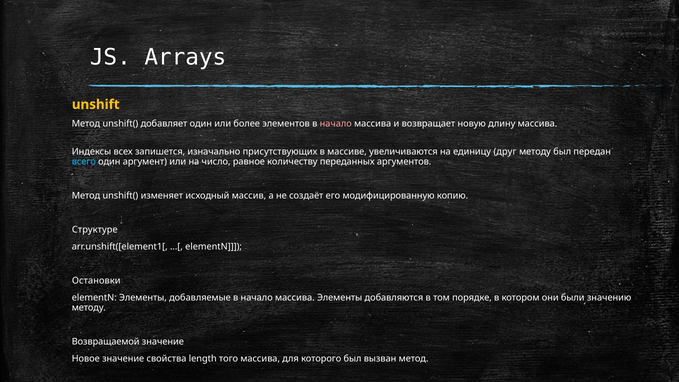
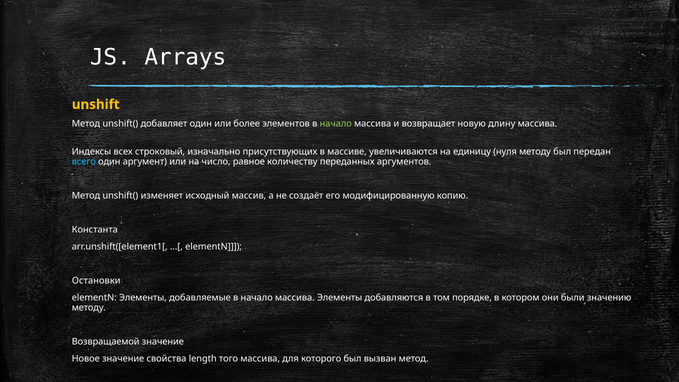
начало at (336, 124) colour: pink -> light green
запишется: запишется -> строковый
друг: друг -> нуля
Структуре: Структуре -> Константа
